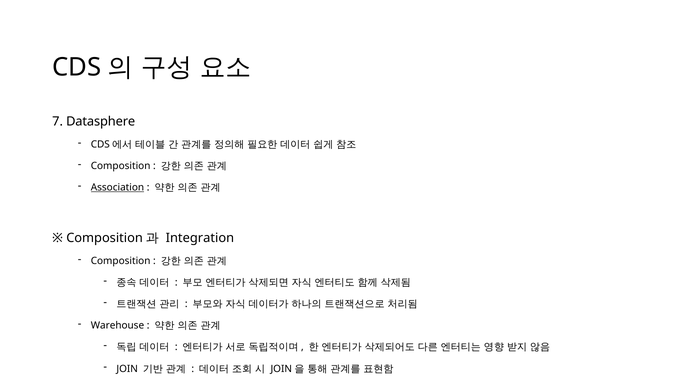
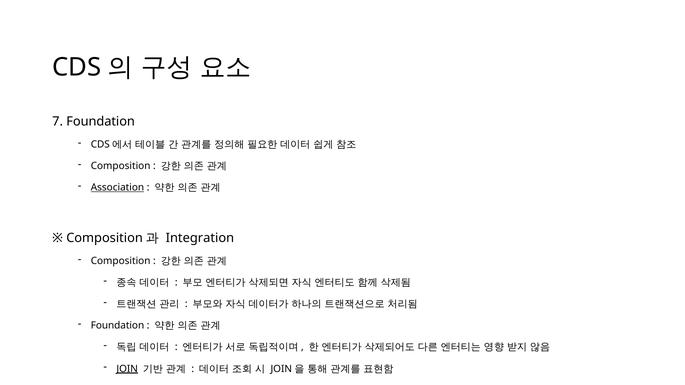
7 Datasphere: Datasphere -> Foundation
Warehouse at (117, 326): Warehouse -> Foundation
JOIN underline: none -> present
